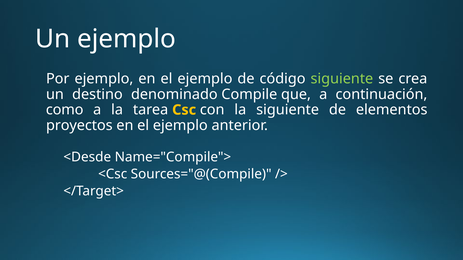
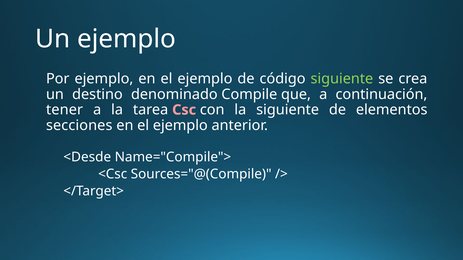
como: como -> tener
Csc colour: yellow -> pink
proyectos: proyectos -> secciones
